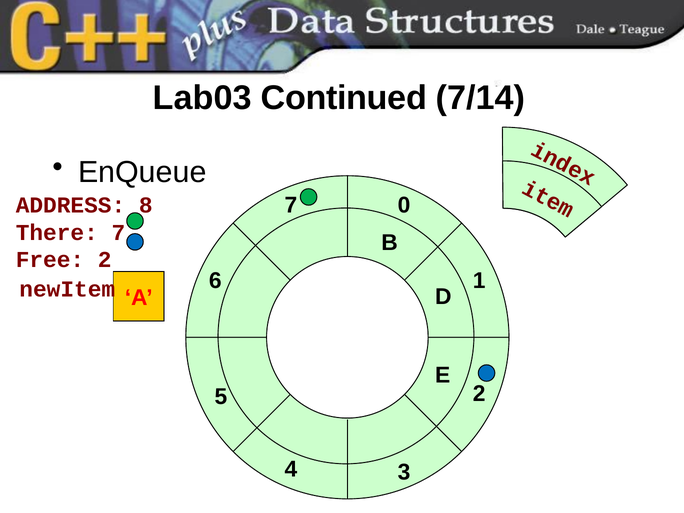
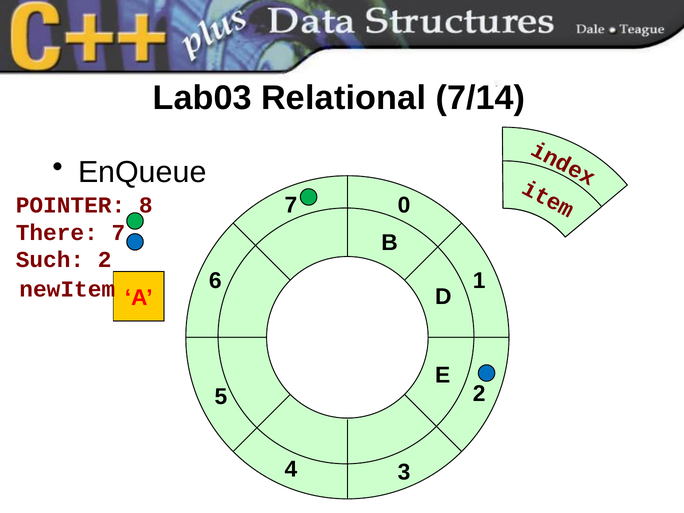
Continued: Continued -> Relational
ADDRESS: ADDRESS -> POINTER
Free: Free -> Such
